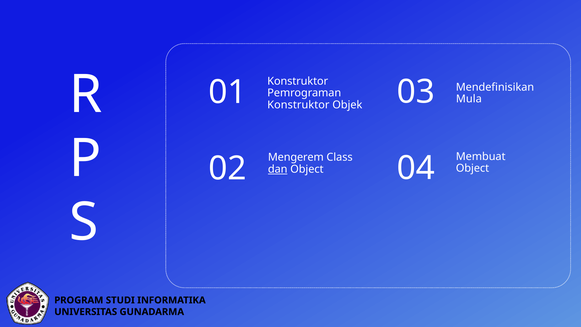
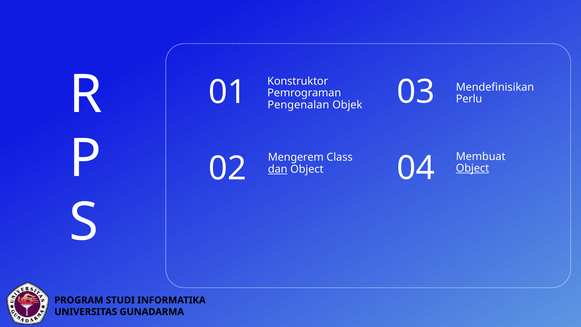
Mula: Mula -> Perlu
Konstruktor at (298, 105): Konstruktor -> Pengenalan
Object at (473, 168) underline: none -> present
